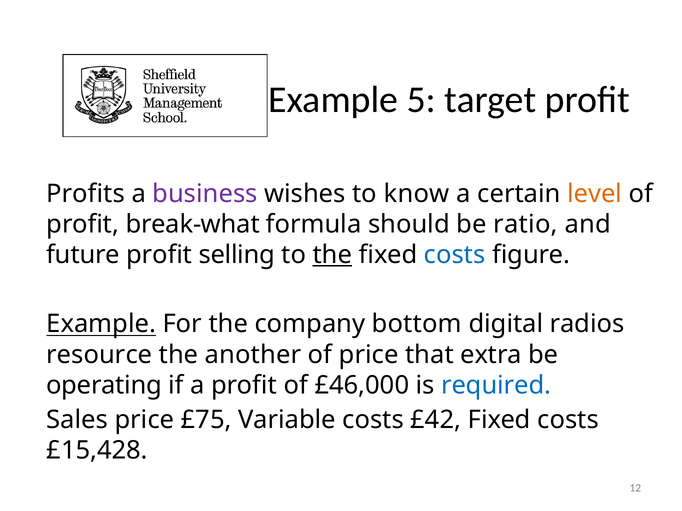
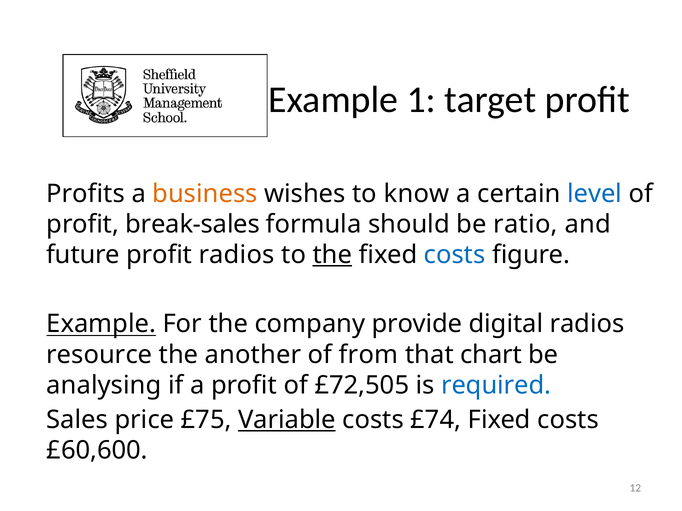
5: 5 -> 1
business colour: purple -> orange
level colour: orange -> blue
break-what: break-what -> break-sales
profit selling: selling -> radios
bottom: bottom -> provide
of price: price -> from
extra: extra -> chart
operating: operating -> analysing
£46,000: £46,000 -> £72,505
Variable underline: none -> present
£42: £42 -> £74
£15,428: £15,428 -> £60,600
